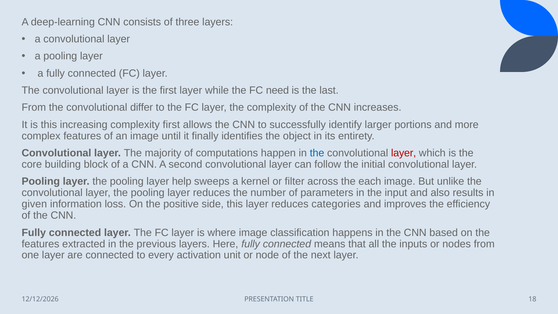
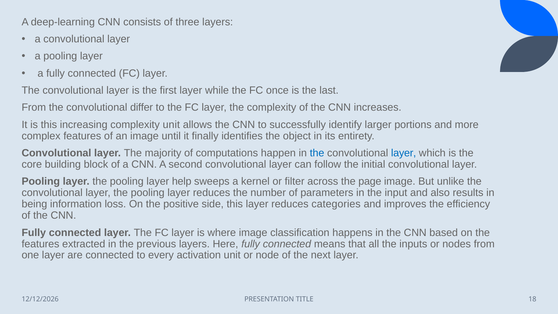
need: need -> once
complexity first: first -> unit
layer at (404, 153) colour: red -> blue
each: each -> page
given: given -> being
